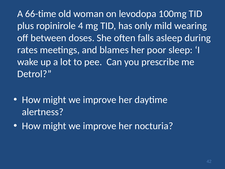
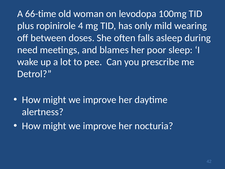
rates: rates -> need
